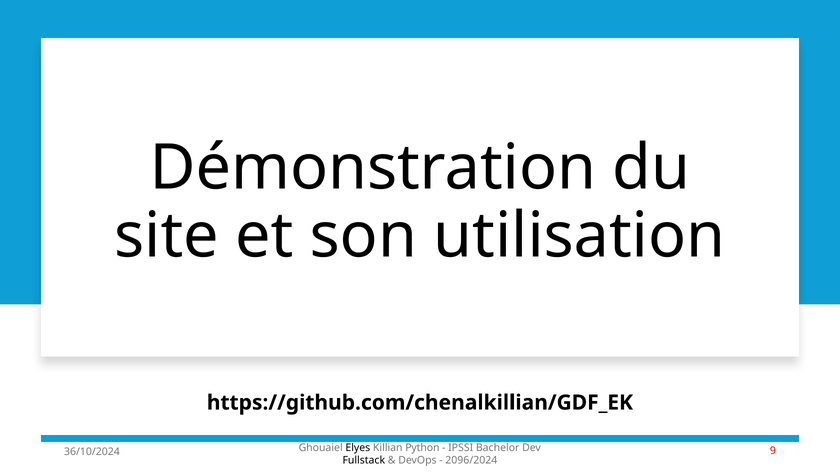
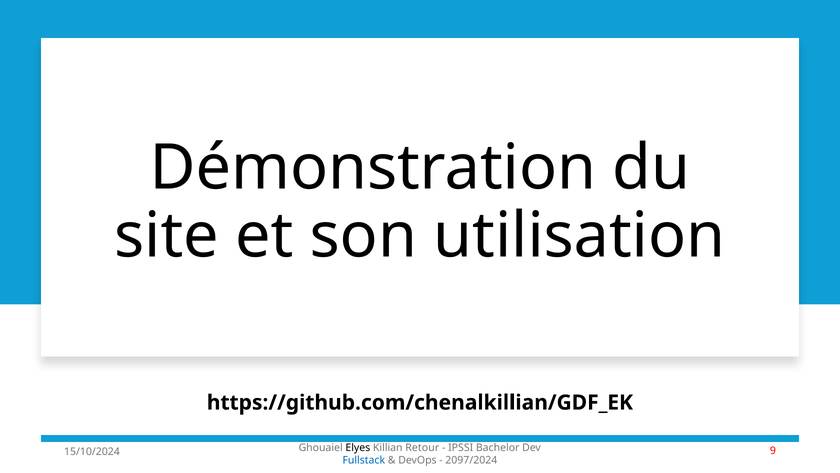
36/10/2024: 36/10/2024 -> 15/10/2024
Python: Python -> Retour
Fullstack colour: black -> blue
2096/2024: 2096/2024 -> 2097/2024
